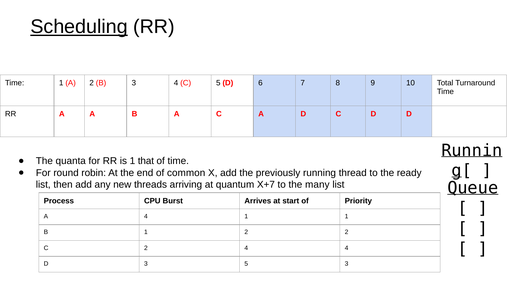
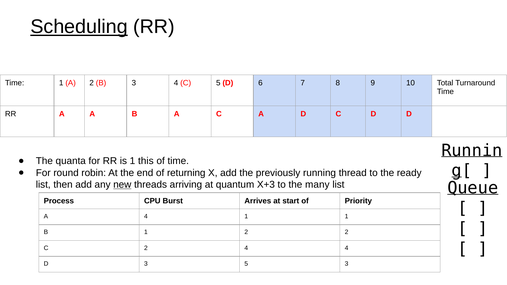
that: that -> this
common: common -> returning
new underline: none -> present
X+7: X+7 -> X+3
